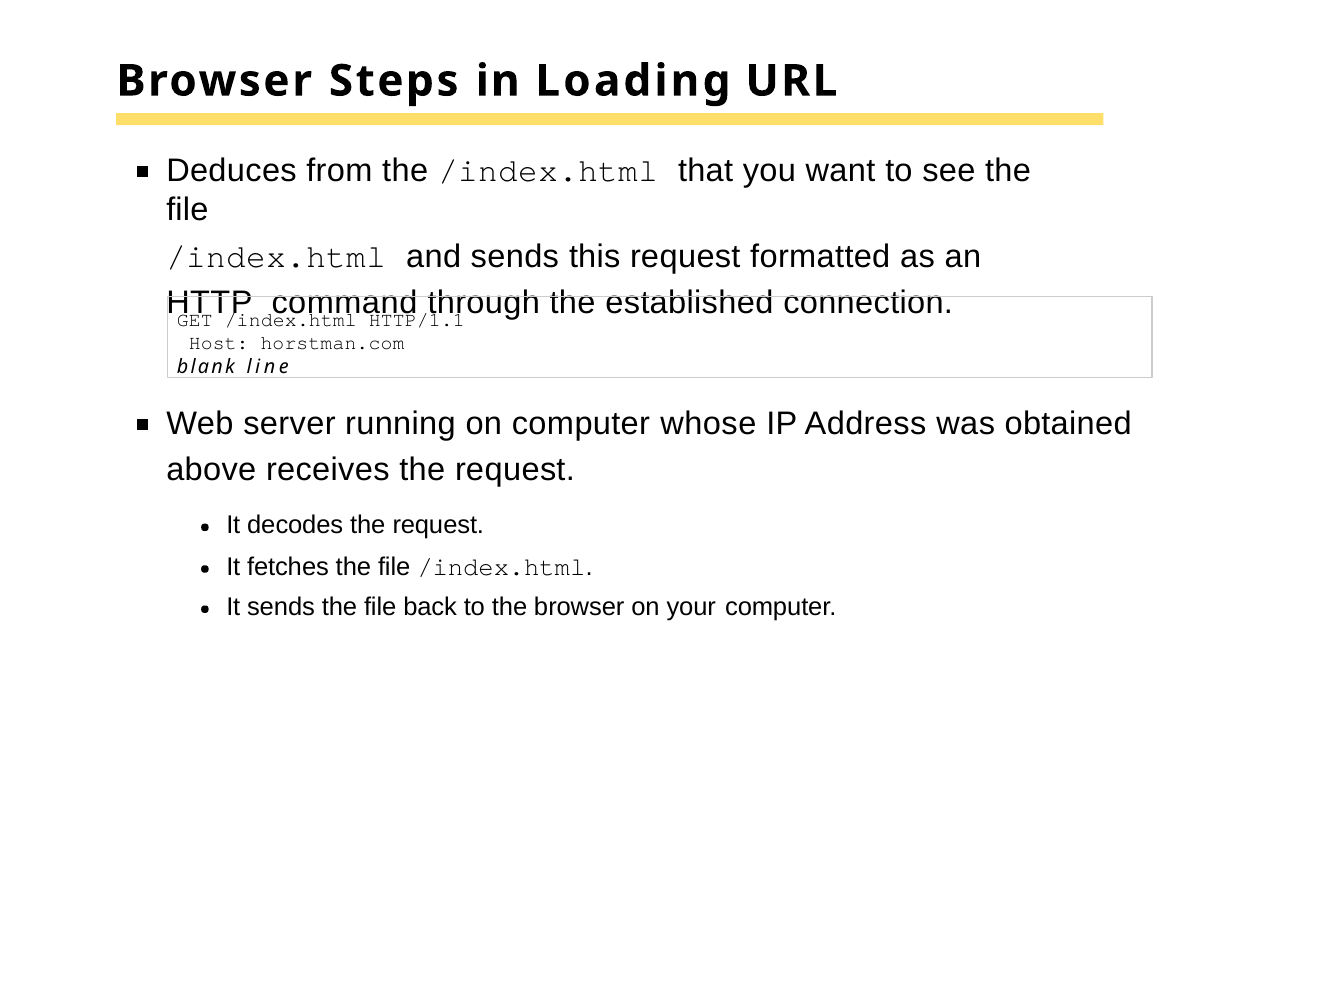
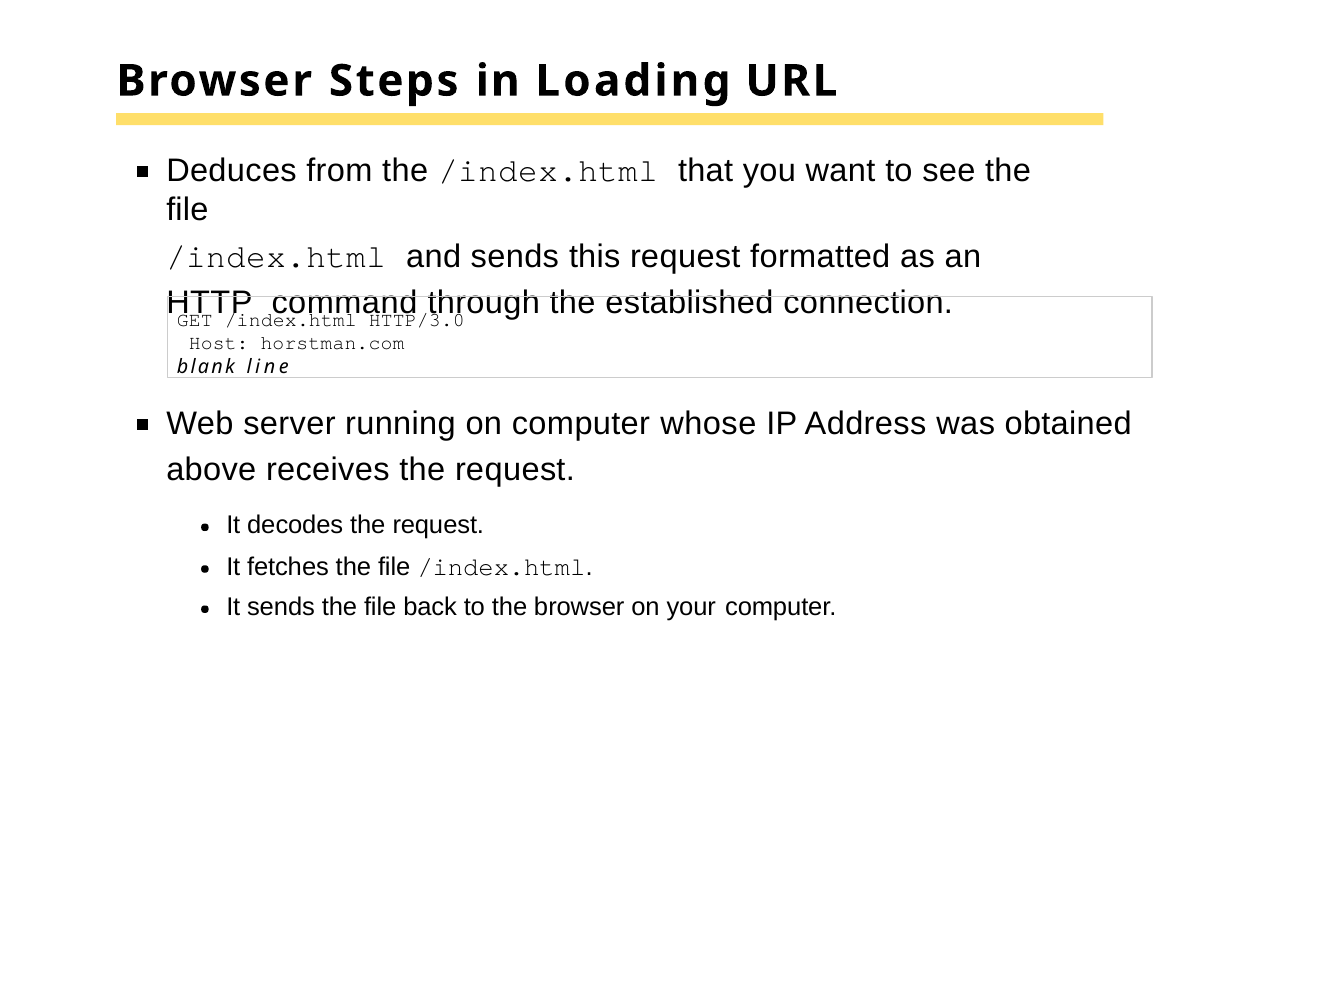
HTTP/1.1: HTTP/1.1 -> HTTP/3.0
